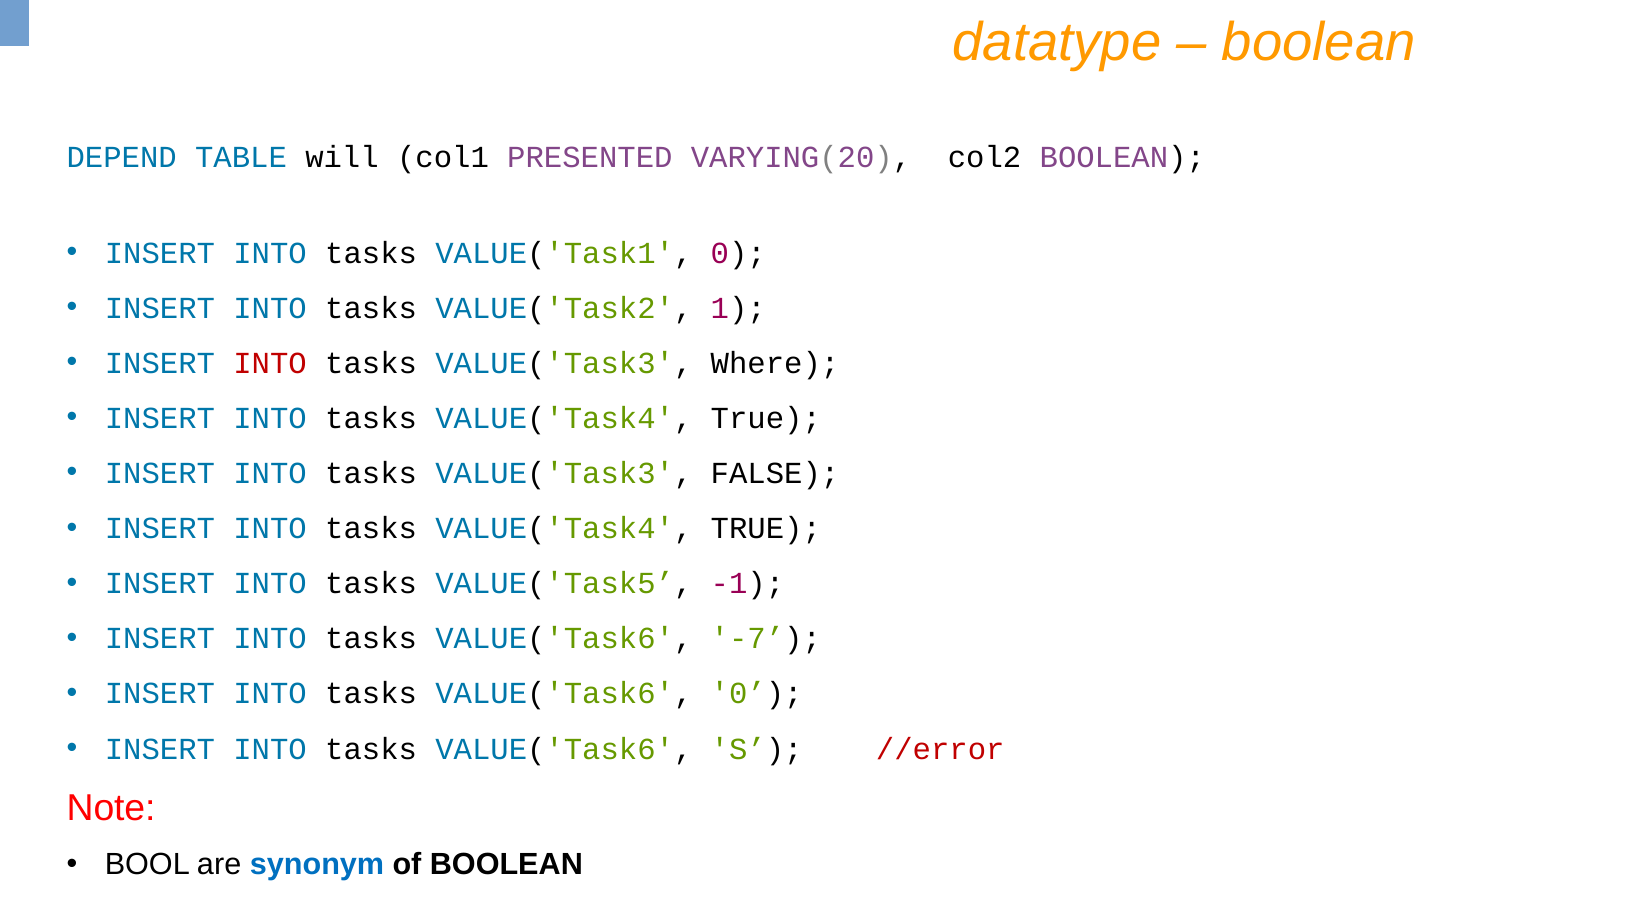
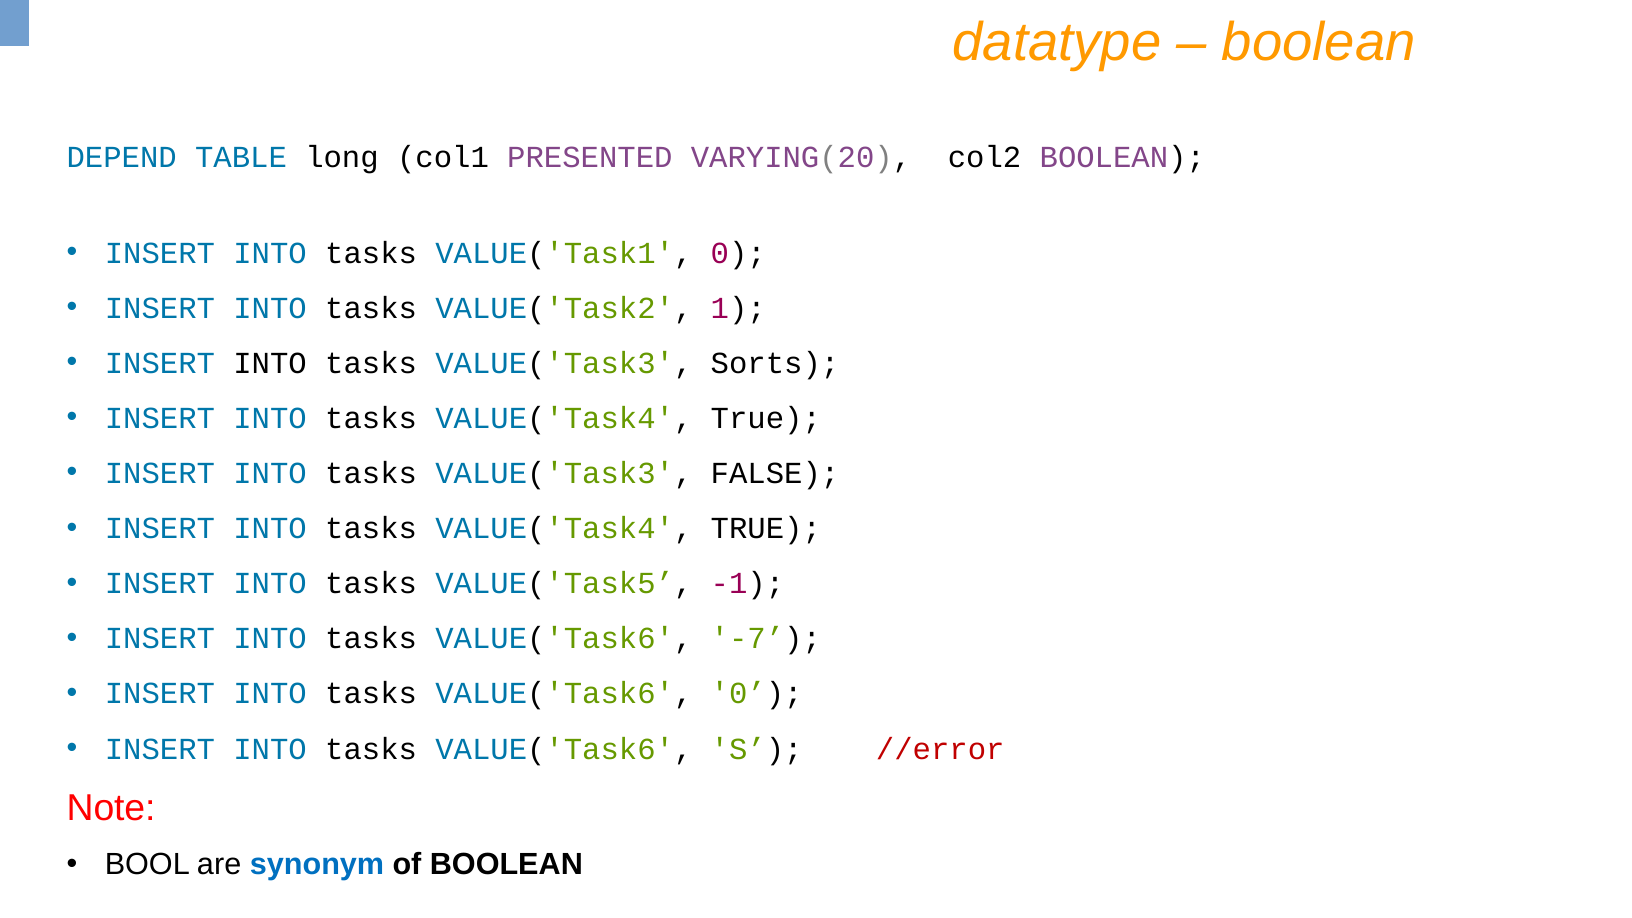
will: will -> long
INTO at (270, 363) colour: red -> black
Where: Where -> Sorts
